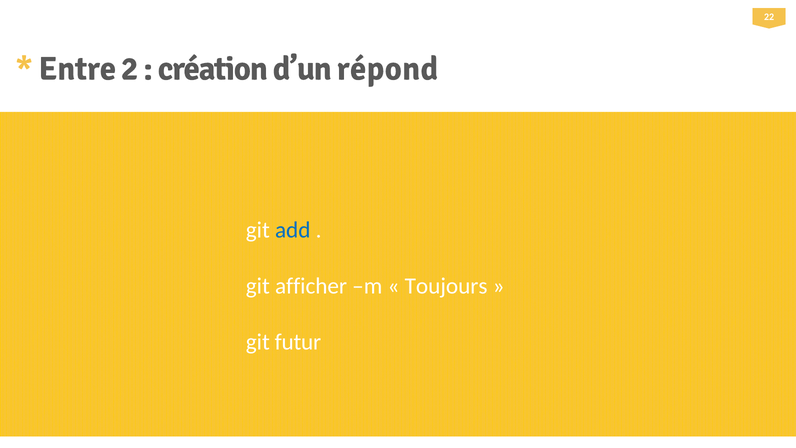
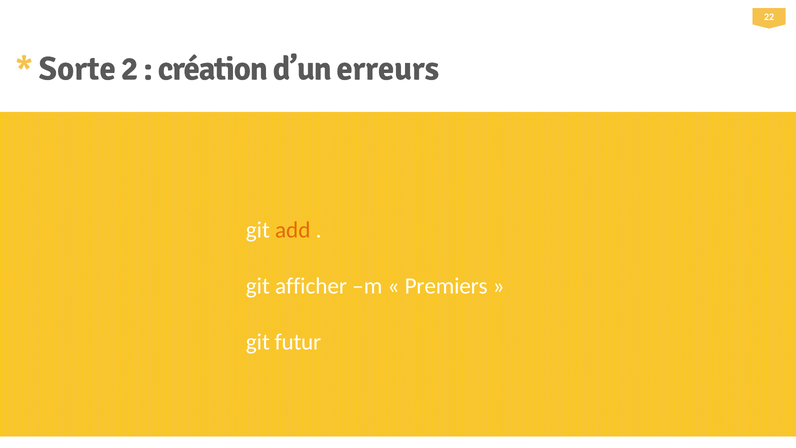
Entre: Entre -> Sorte
répond: répond -> erreurs
add colour: blue -> orange
Toujours: Toujours -> Premiers
